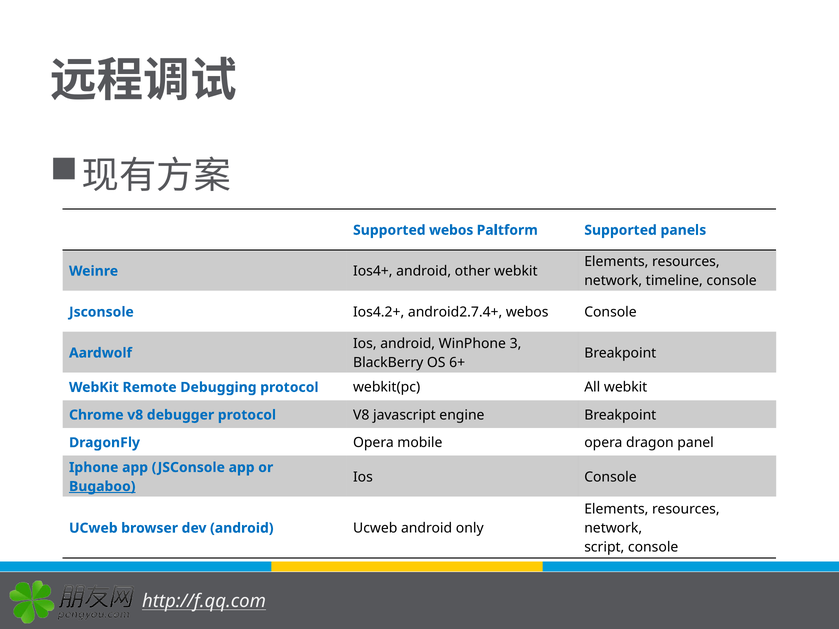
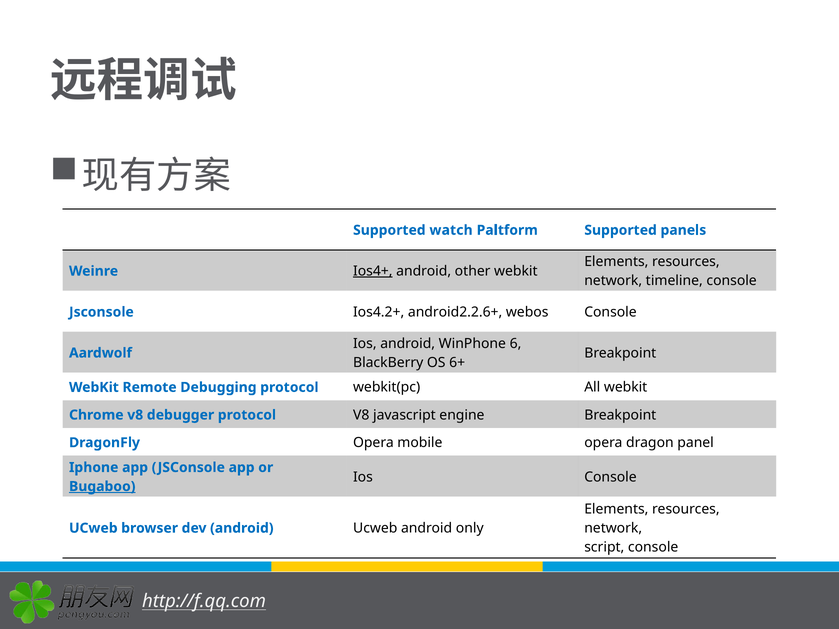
Supported webos: webos -> watch
Ios4+ underline: none -> present
android2.7.4+: android2.7.4+ -> android2.2.6+
3: 3 -> 6
